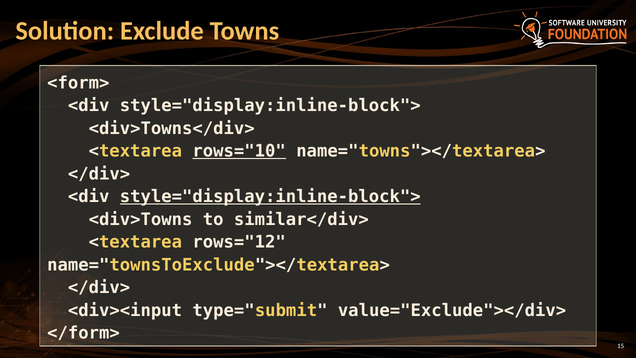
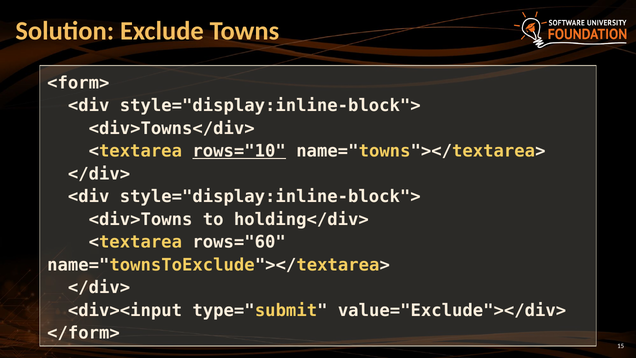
style="display:inline-block"> at (270, 197) underline: present -> none
similar</div>: similar</div> -> holding</div>
rows="12: rows="12 -> rows="60
